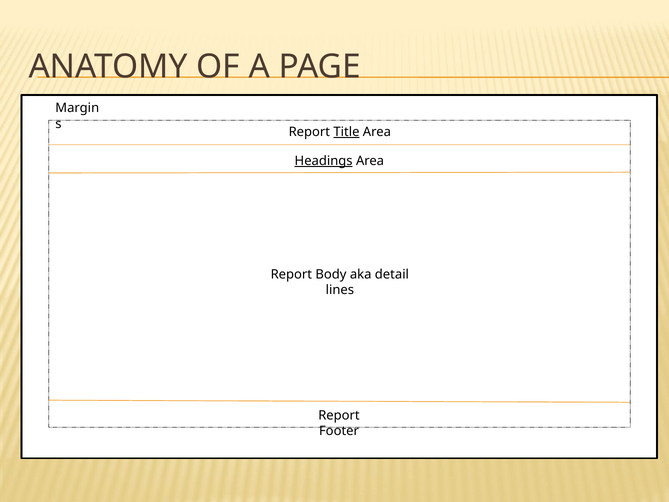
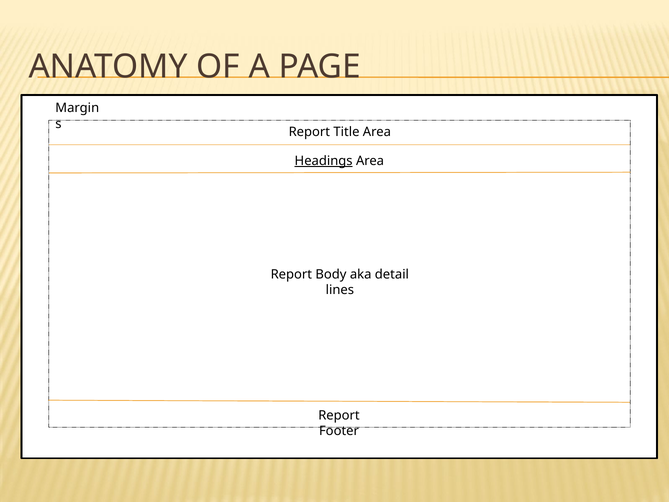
Title underline: present -> none
